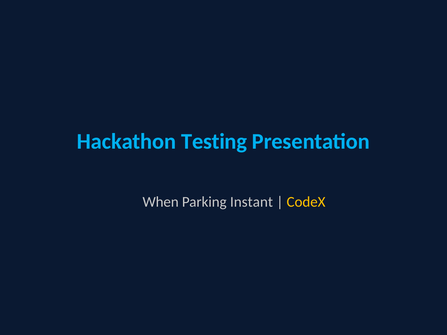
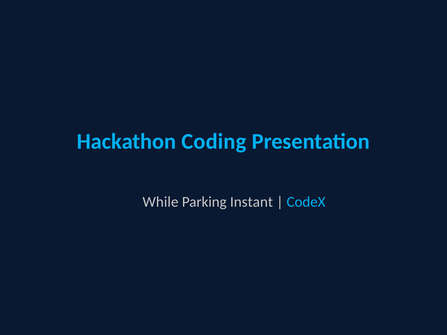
Testing: Testing -> Coding
When: When -> While
CodeX colour: yellow -> light blue
